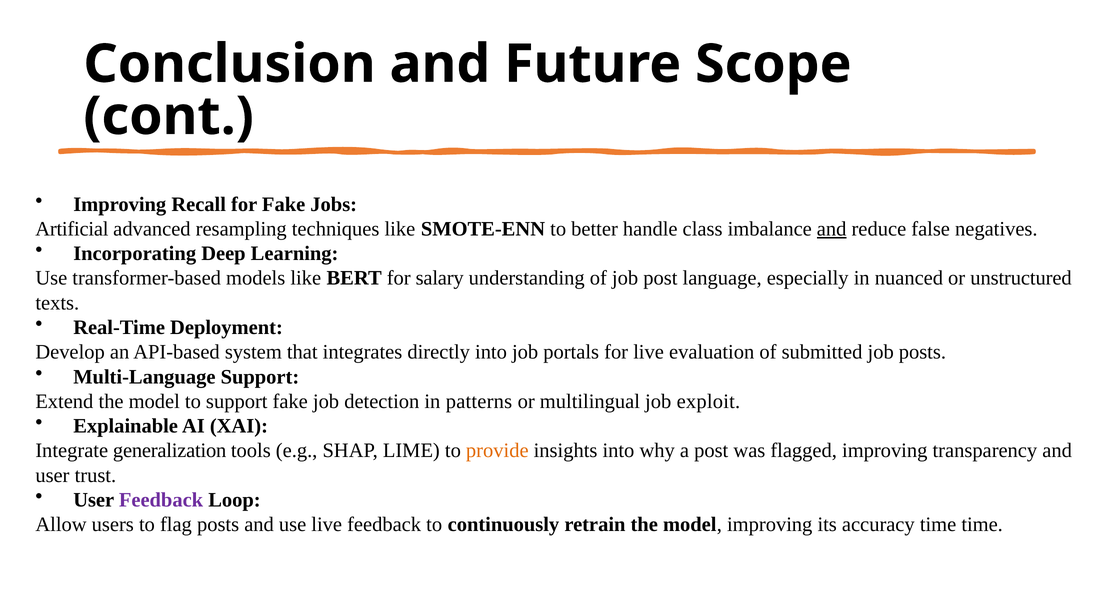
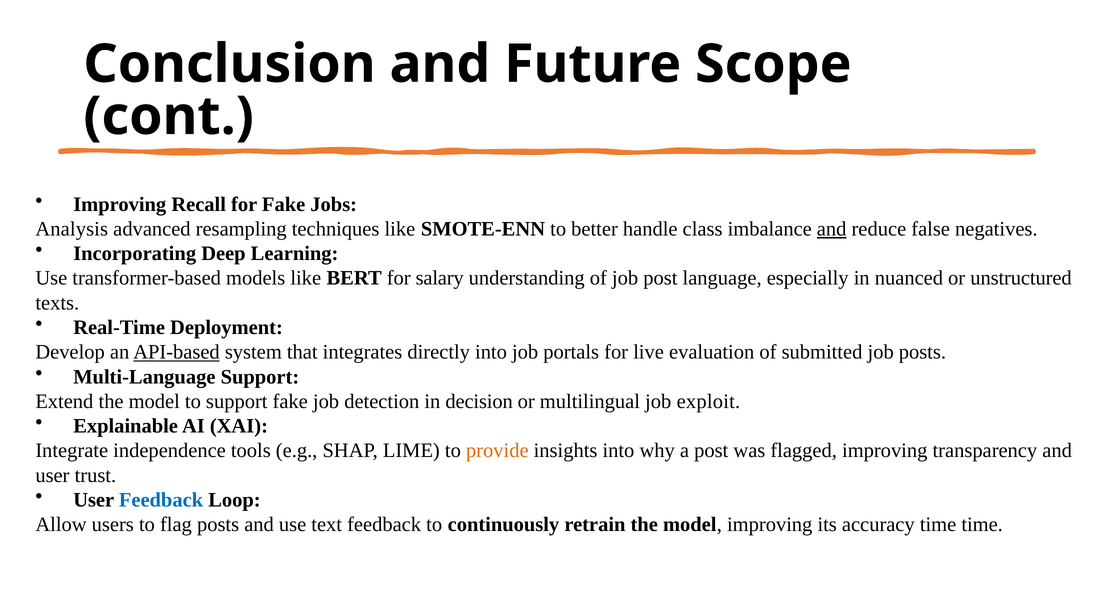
Artificial: Artificial -> Analysis
API-based underline: none -> present
patterns: patterns -> decision
generalization: generalization -> independence
Feedback at (161, 499) colour: purple -> blue
use live: live -> text
